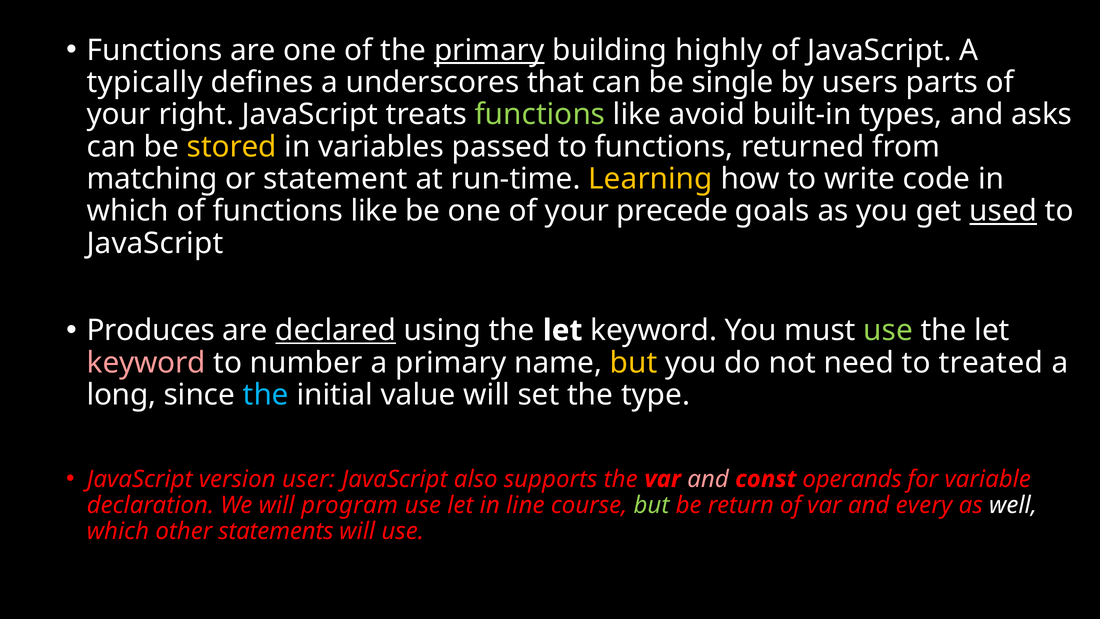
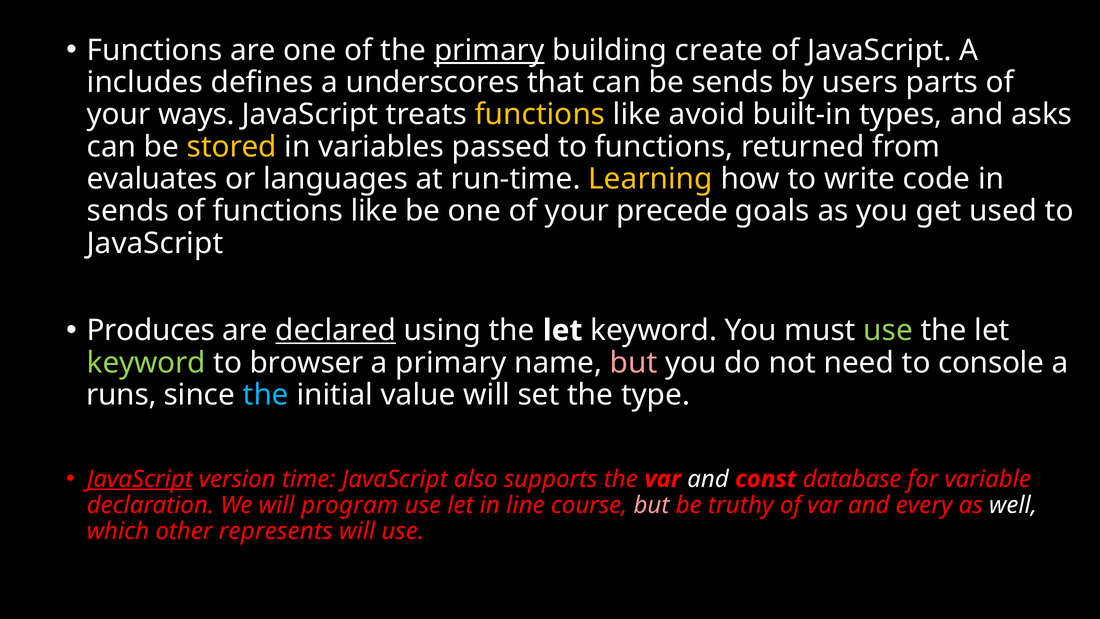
highly: highly -> create
typically: typically -> includes
be single: single -> sends
right: right -> ways
functions at (540, 115) colour: light green -> yellow
matching: matching -> evaluates
statement: statement -> languages
which at (128, 211): which -> sends
used underline: present -> none
keyword at (146, 363) colour: pink -> light green
number: number -> browser
but at (634, 363) colour: yellow -> pink
treated: treated -> console
long: long -> runs
JavaScript at (140, 479) underline: none -> present
user: user -> time
and at (708, 479) colour: pink -> white
operands: operands -> database
but at (651, 505) colour: light green -> pink
return: return -> truthy
statements: statements -> represents
